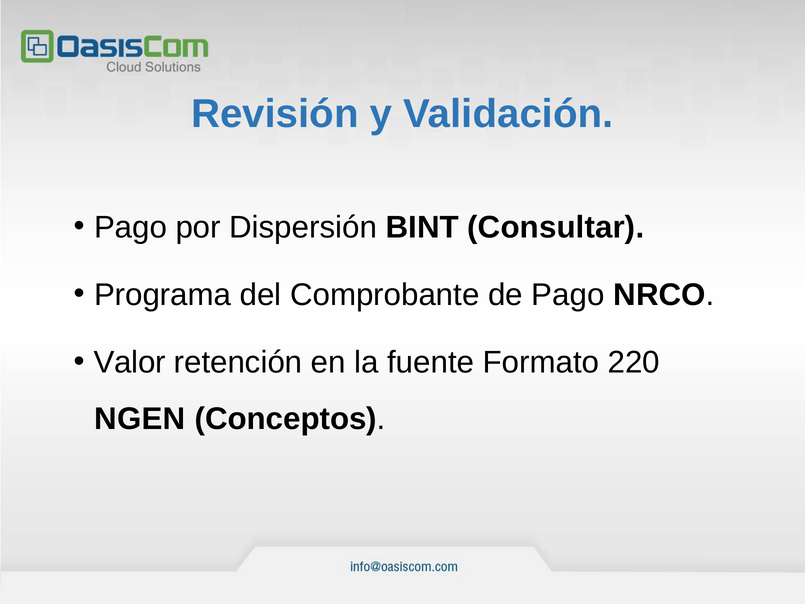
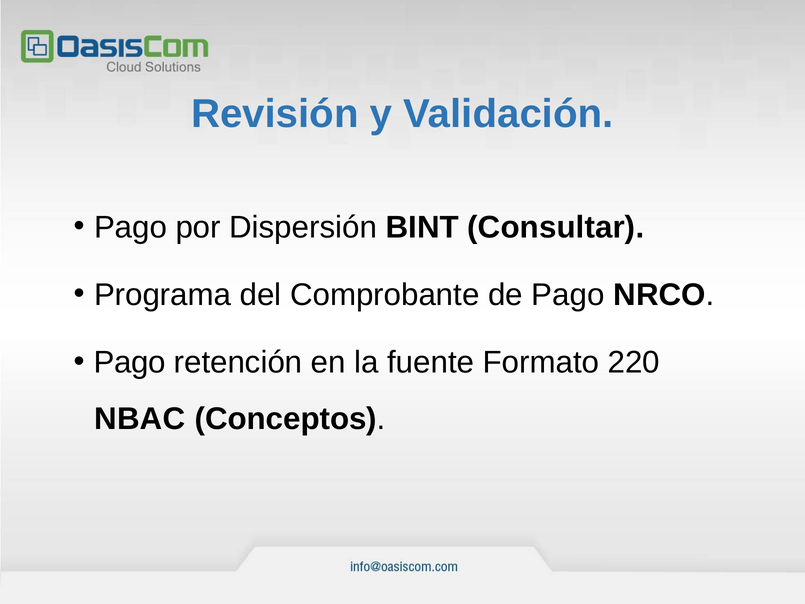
Valor at (130, 362): Valor -> Pago
NGEN: NGEN -> NBAC
